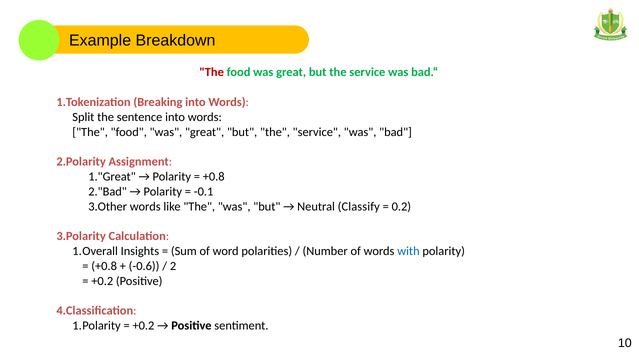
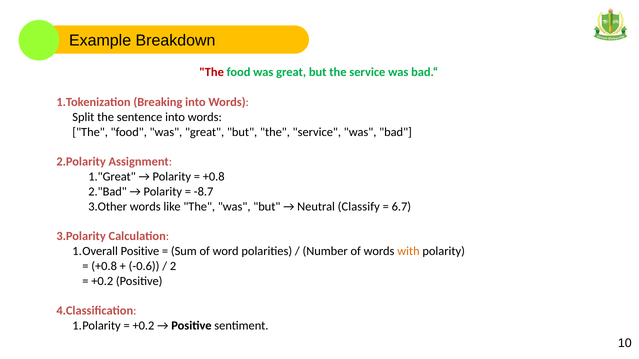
-0.1: -0.1 -> -8.7
0.2: 0.2 -> 6.7
Insights at (140, 251): Insights -> Positive
with colour: blue -> orange
